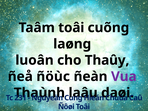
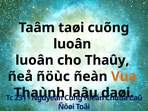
Taâm toâi: toâi -> taøi
laøng at (72, 44): laøng -> luoân
Vua colour: purple -> orange
